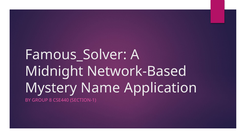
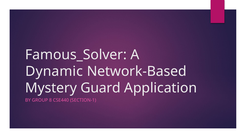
Midnight: Midnight -> Dynamic
Name: Name -> Guard
